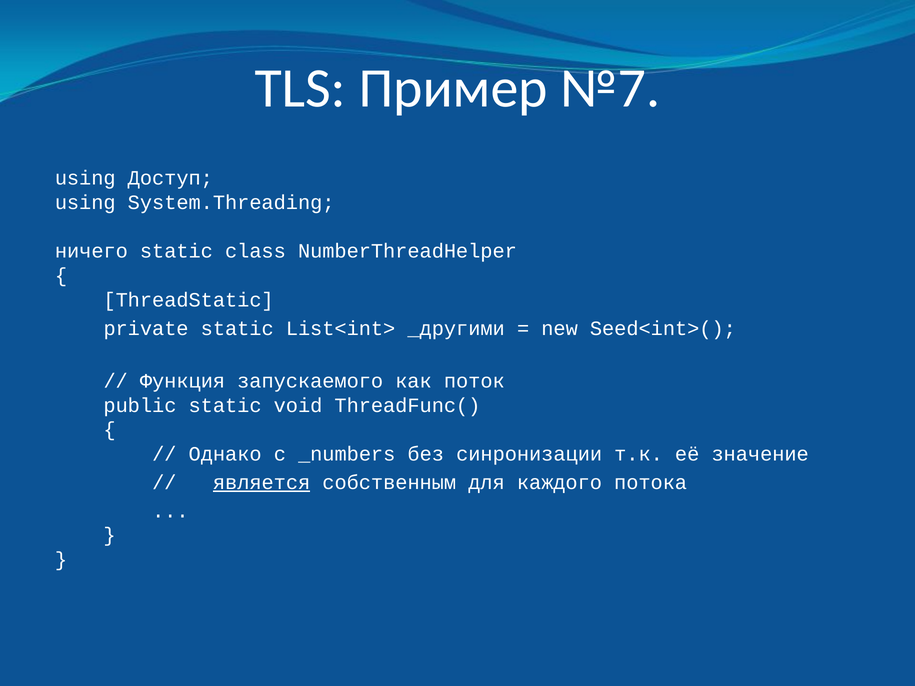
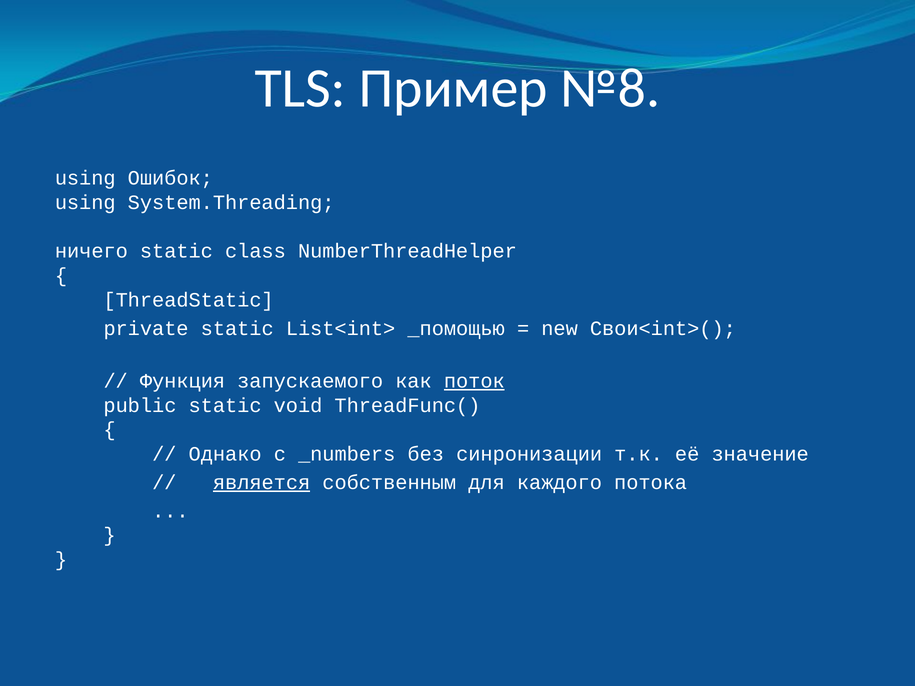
№7: №7 -> №8
Доступ: Доступ -> Ошибок
_другими: _другими -> _помощью
Seed<int>(: Seed<int>( -> Свои<int>(
поток underline: none -> present
